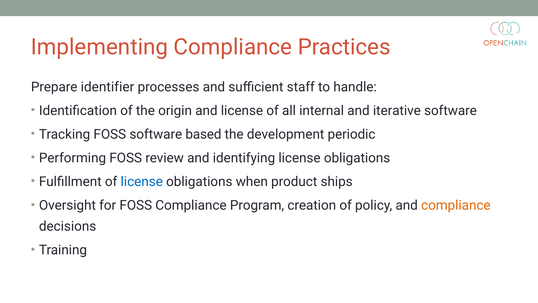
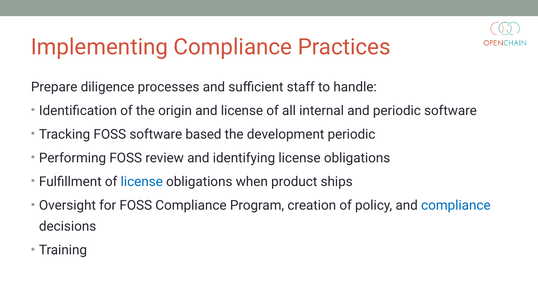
identifier: identifier -> diligence
and iterative: iterative -> periodic
compliance at (456, 205) colour: orange -> blue
